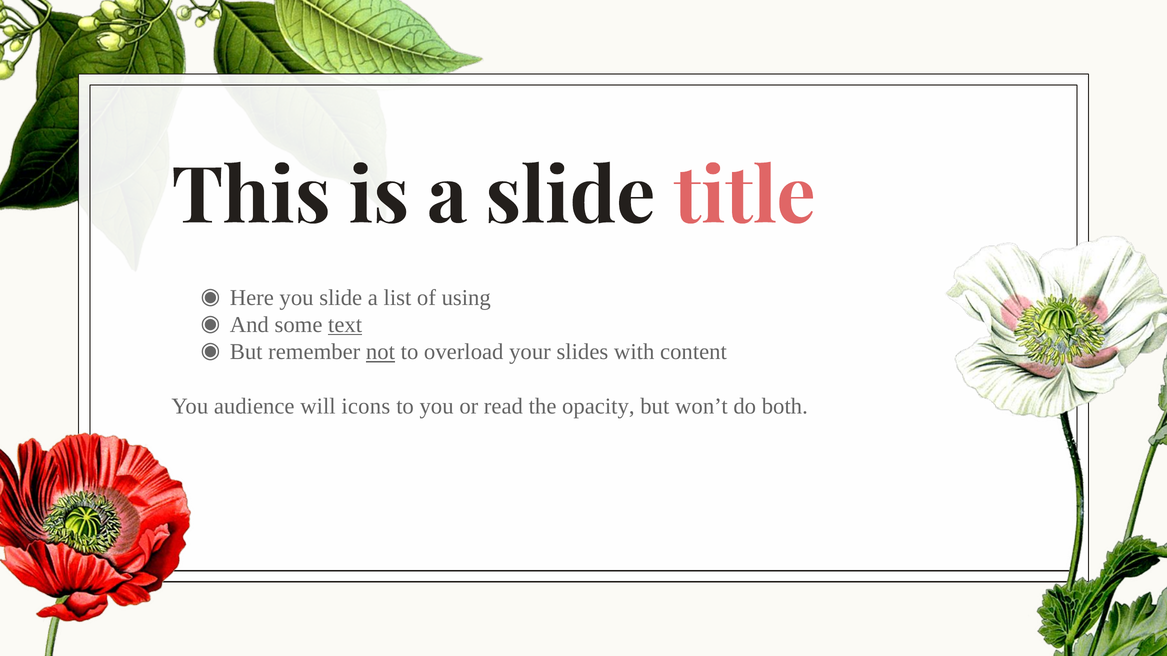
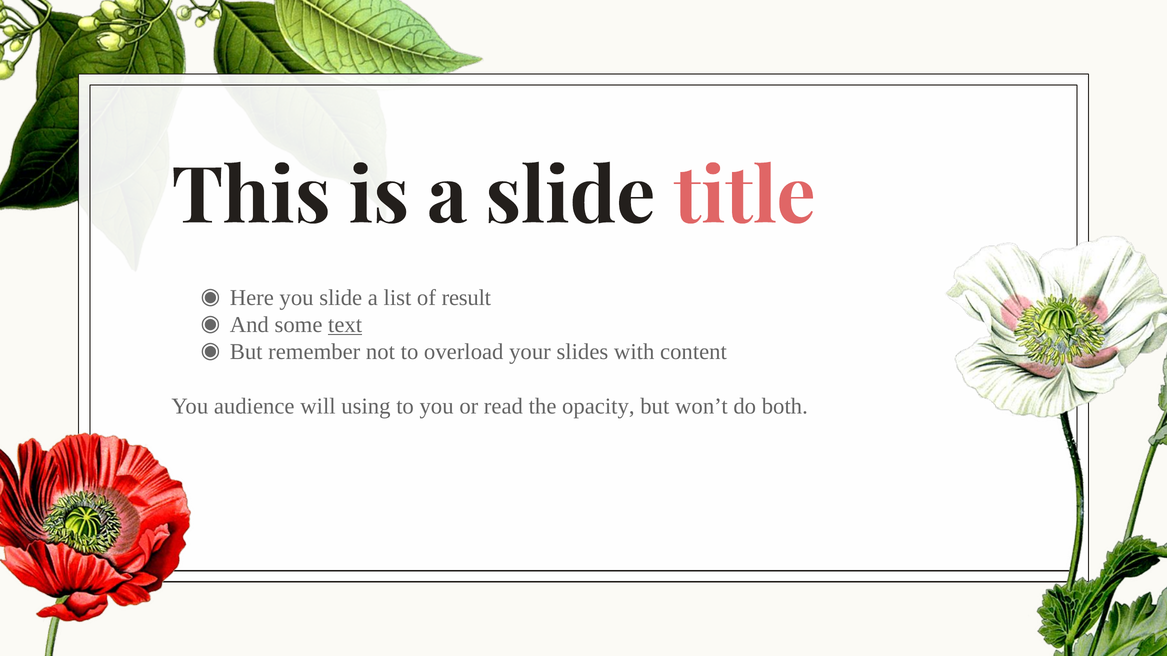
using: using -> result
not underline: present -> none
icons: icons -> using
